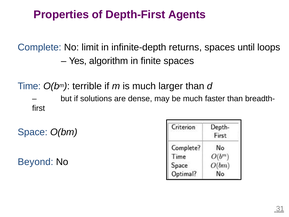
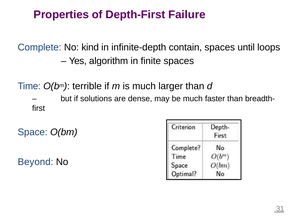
Agents: Agents -> Failure
limit: limit -> kind
returns: returns -> contain
